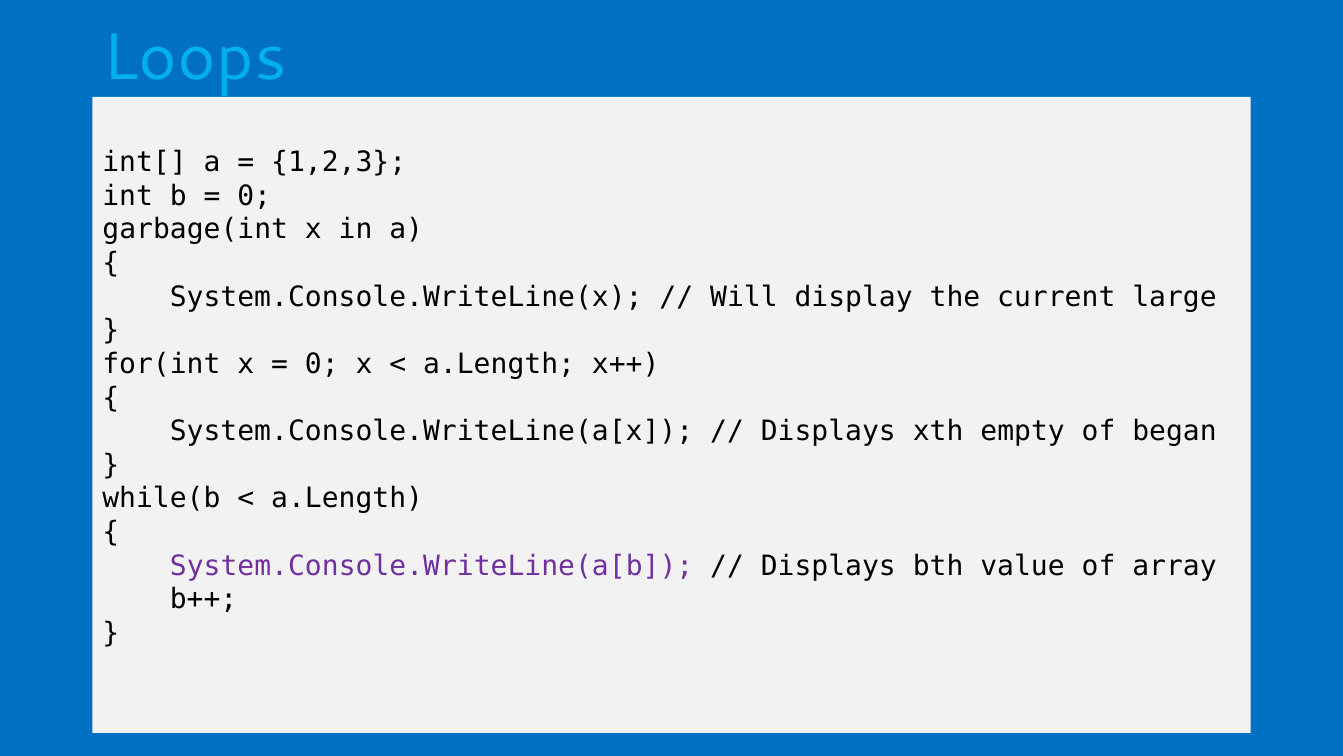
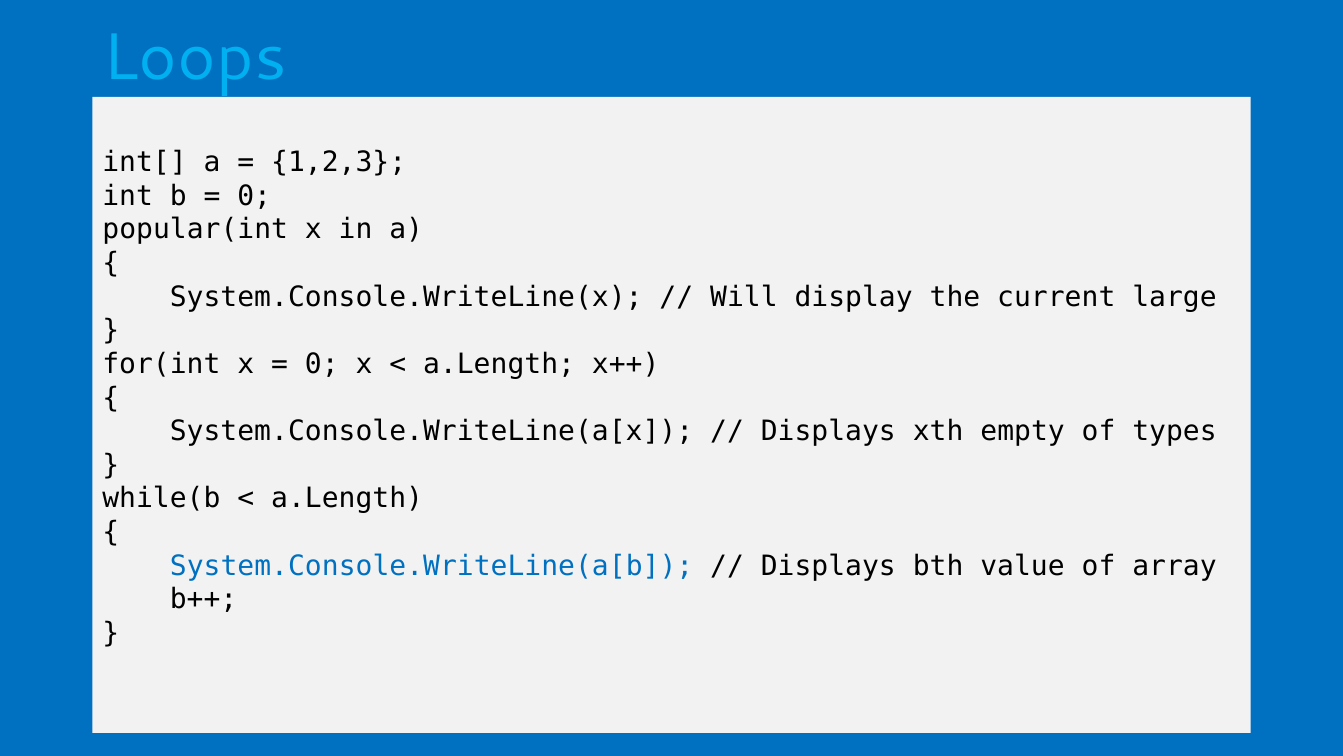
garbage(int: garbage(int -> popular(int
began: began -> types
System.Console.WriteLine(a[b colour: purple -> blue
